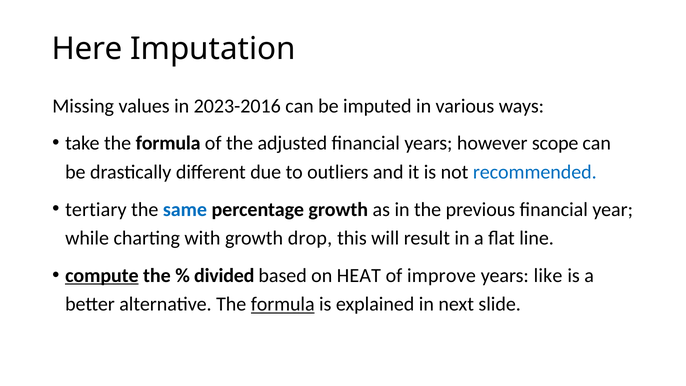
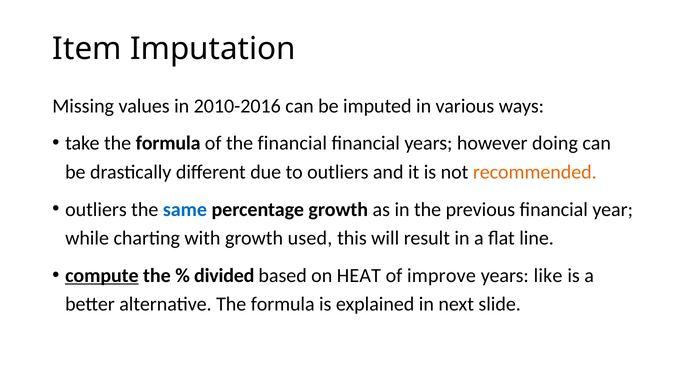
Here: Here -> Item
2023-2016: 2023-2016 -> 2010-2016
the adjusted: adjusted -> financial
scope: scope -> doing
recommended colour: blue -> orange
tertiary at (96, 209): tertiary -> outliers
drop: drop -> used
formula at (283, 304) underline: present -> none
